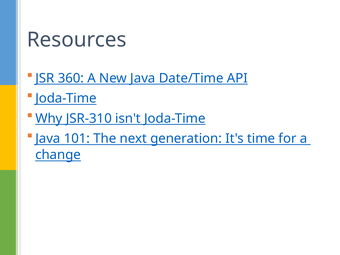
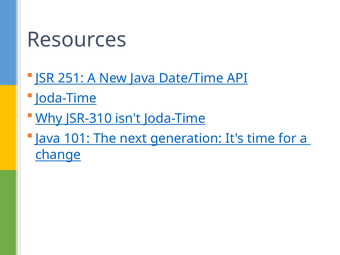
360: 360 -> 251
